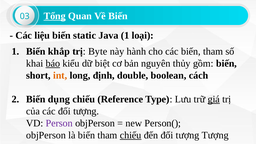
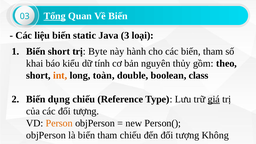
Java 1: 1 -> 3
Biến khắp: khắp -> short
báo underline: present -> none
biệt: biệt -> tính
gồm biến: biến -> theo
định: định -> toàn
cách: cách -> class
Person colour: purple -> orange
chiếu at (131, 135) underline: present -> none
tượng Tượng: Tượng -> Không
